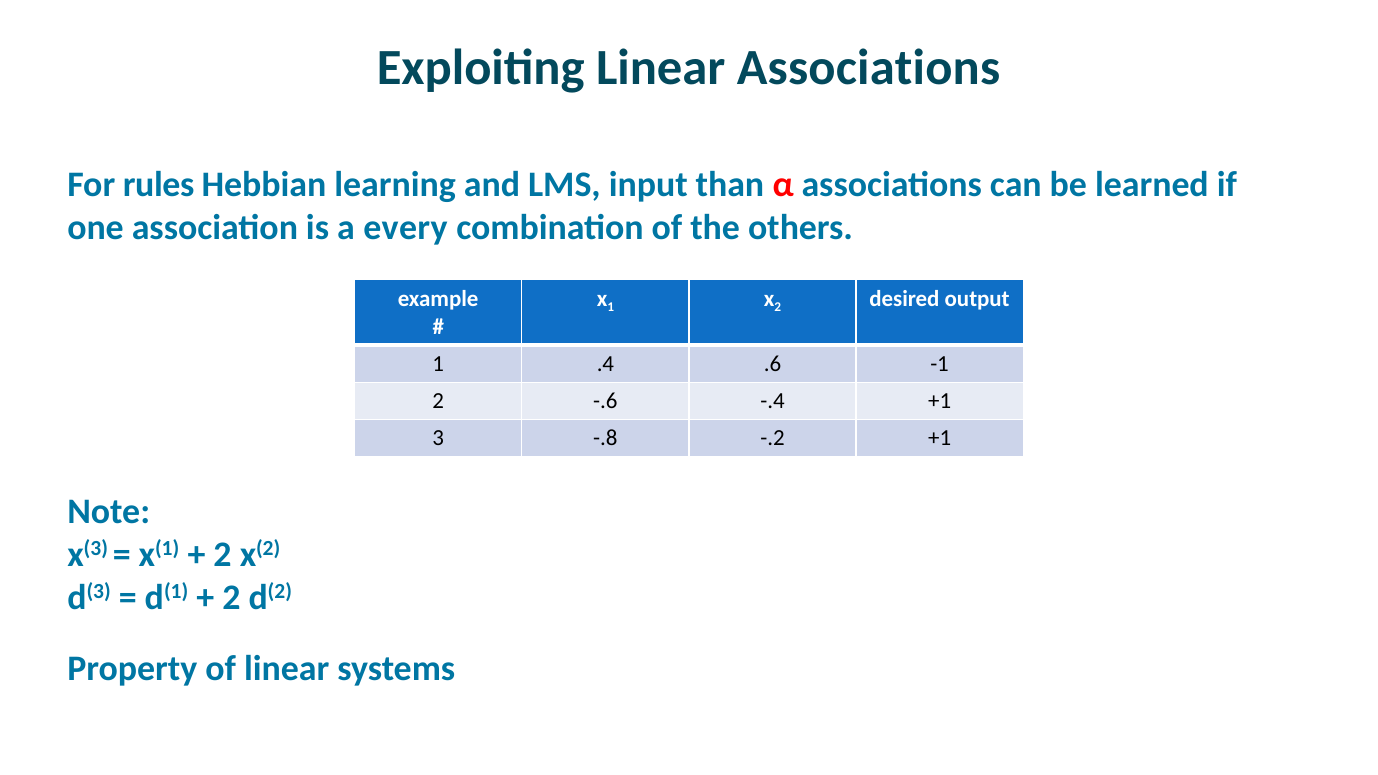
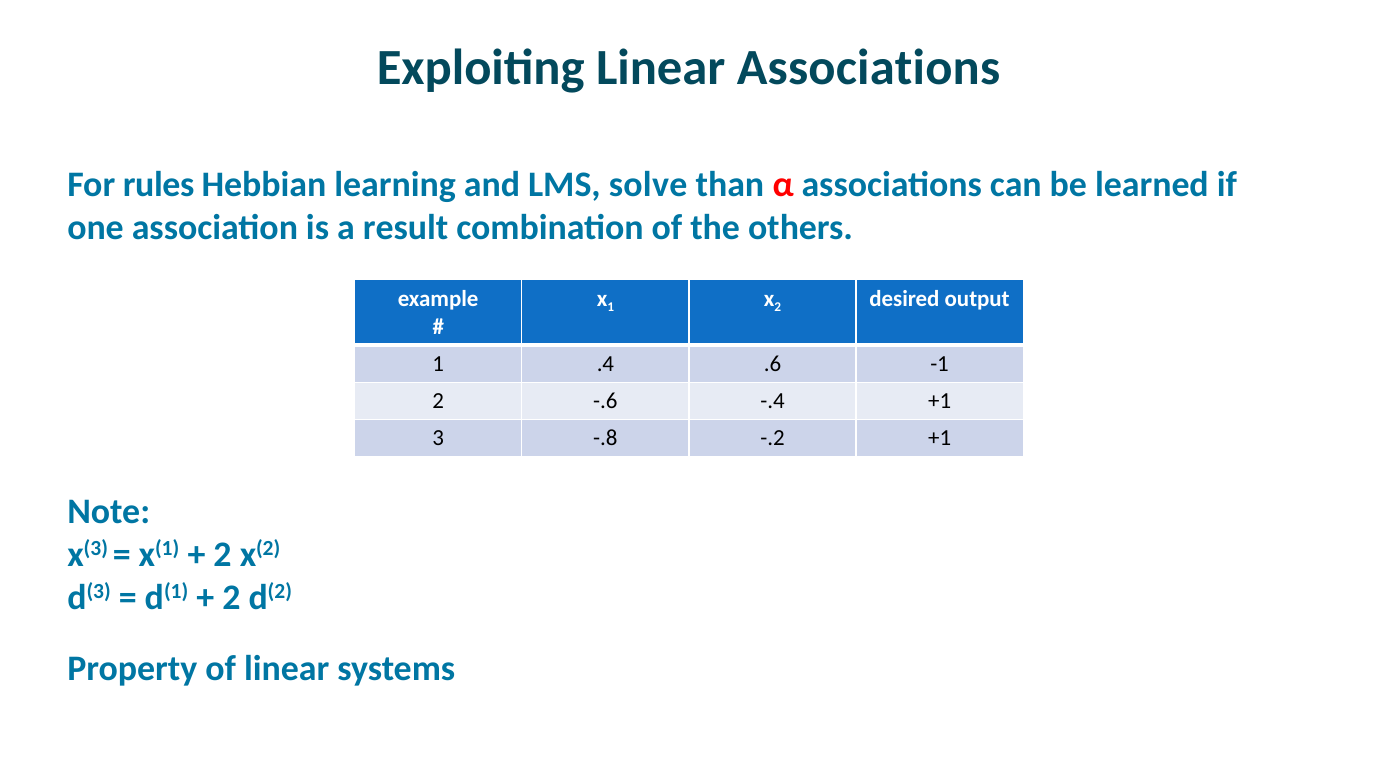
input: input -> solve
every: every -> result
